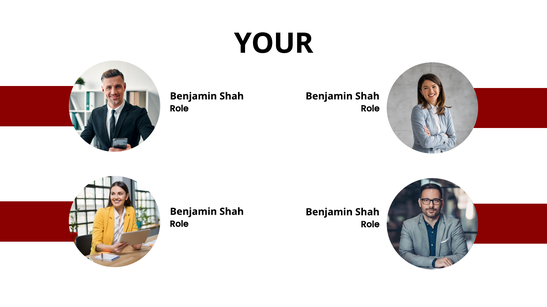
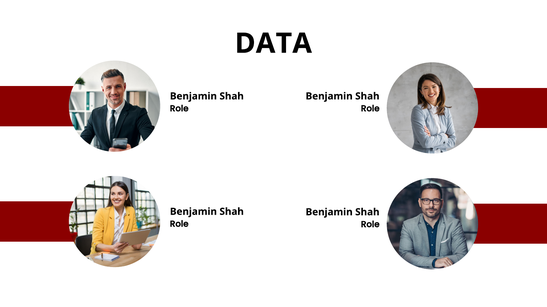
YOUR: YOUR -> DATA
